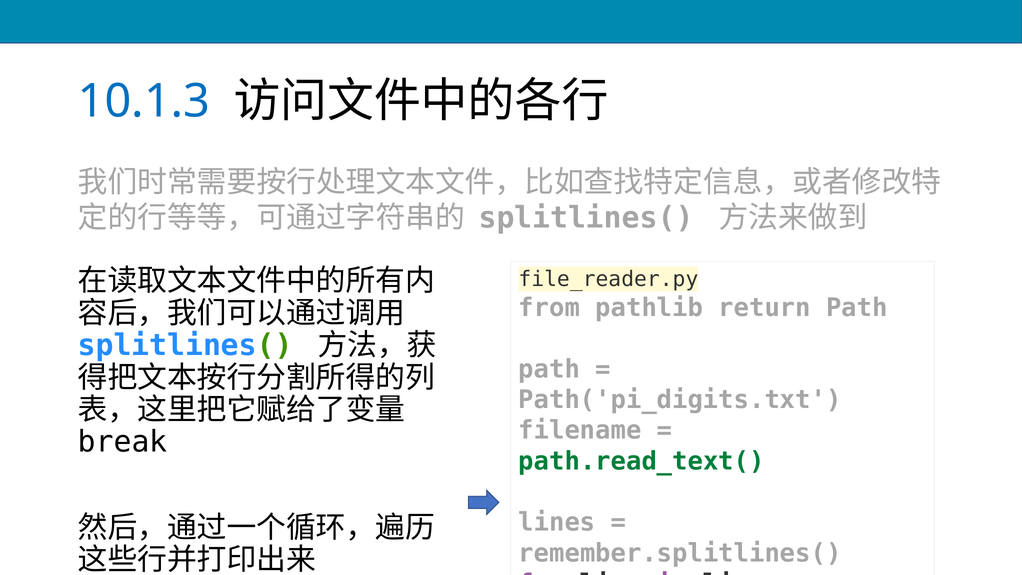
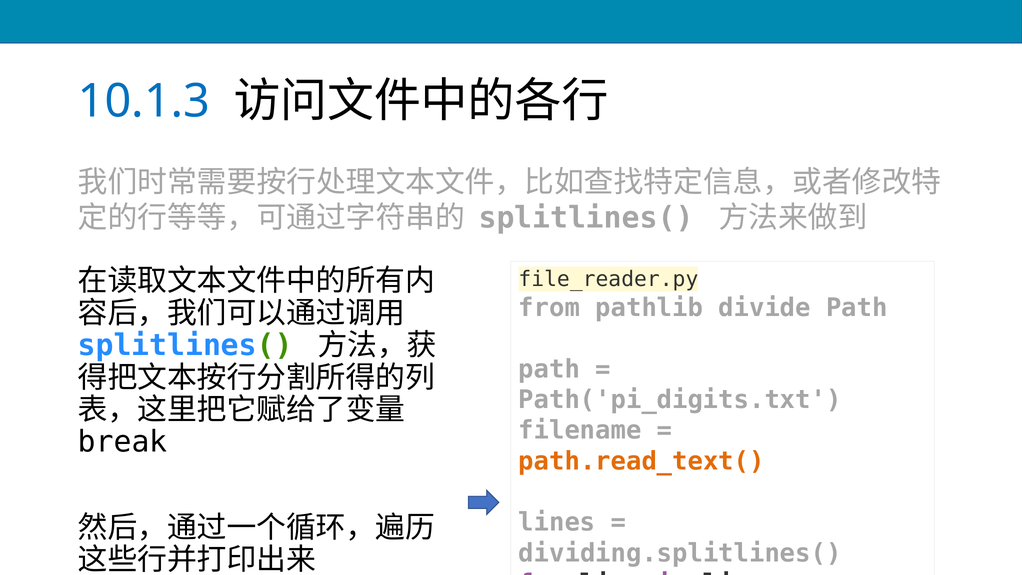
return: return -> divide
path.read_text( colour: green -> orange
remember.splitlines(: remember.splitlines( -> dividing.splitlines(
